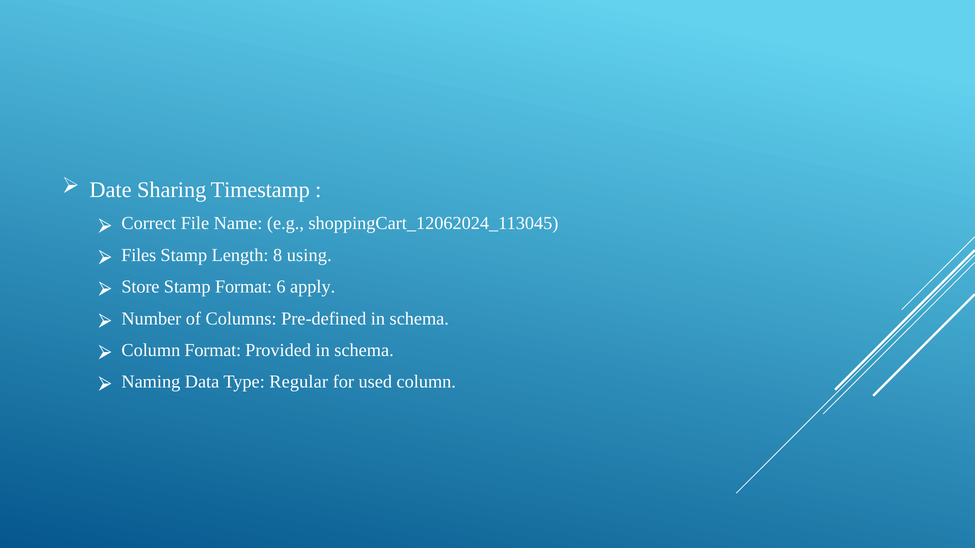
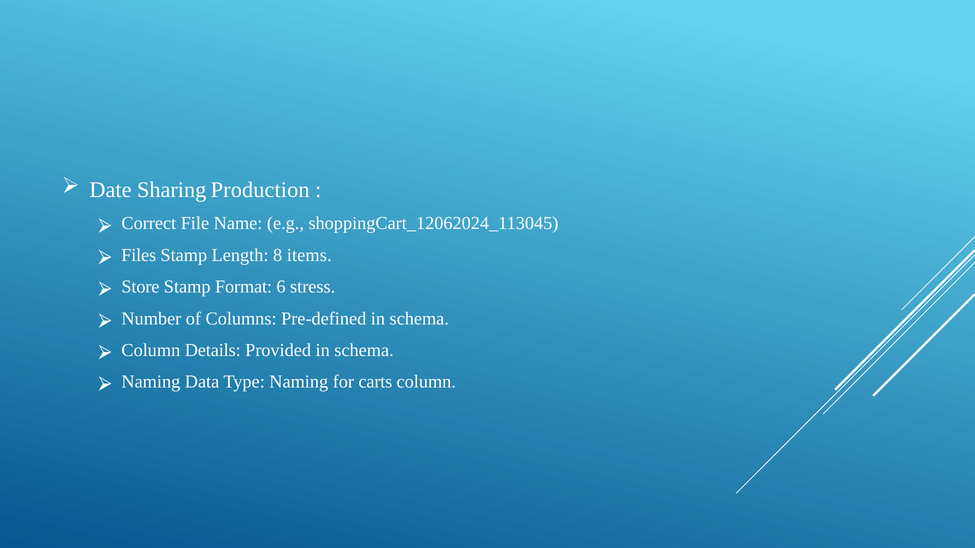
Timestamp: Timestamp -> Production
using: using -> items
apply: apply -> stress
Column Format: Format -> Details
Type Regular: Regular -> Naming
used: used -> carts
